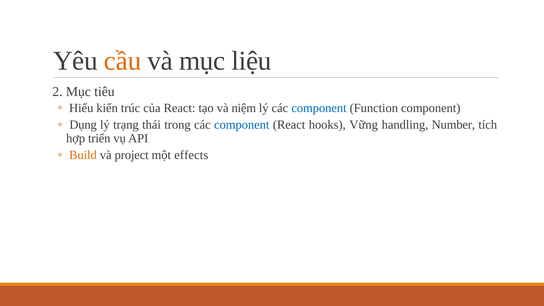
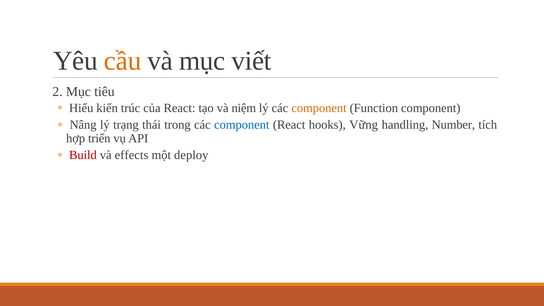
liệu: liệu -> viết
component at (319, 108) colour: blue -> orange
Dụng: Dụng -> Nâng
Build colour: orange -> red
project: project -> effects
effects: effects -> deploy
